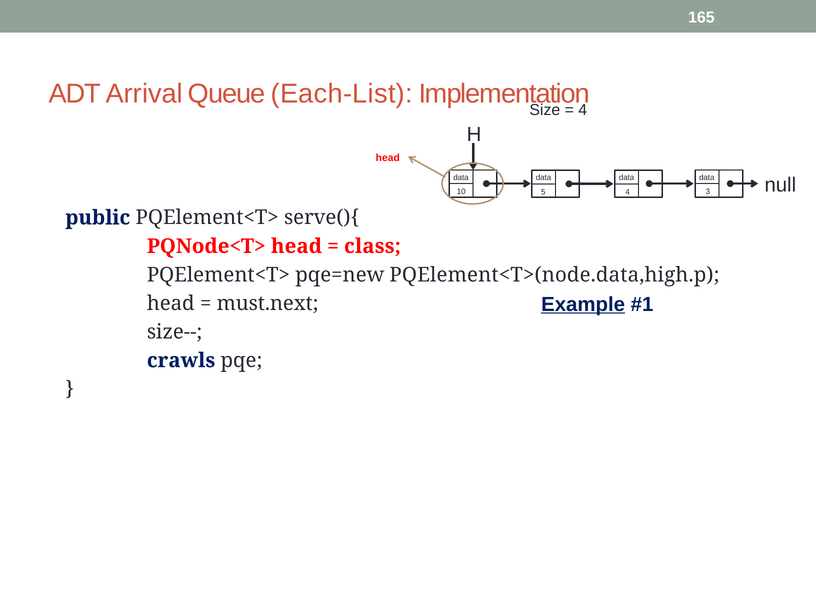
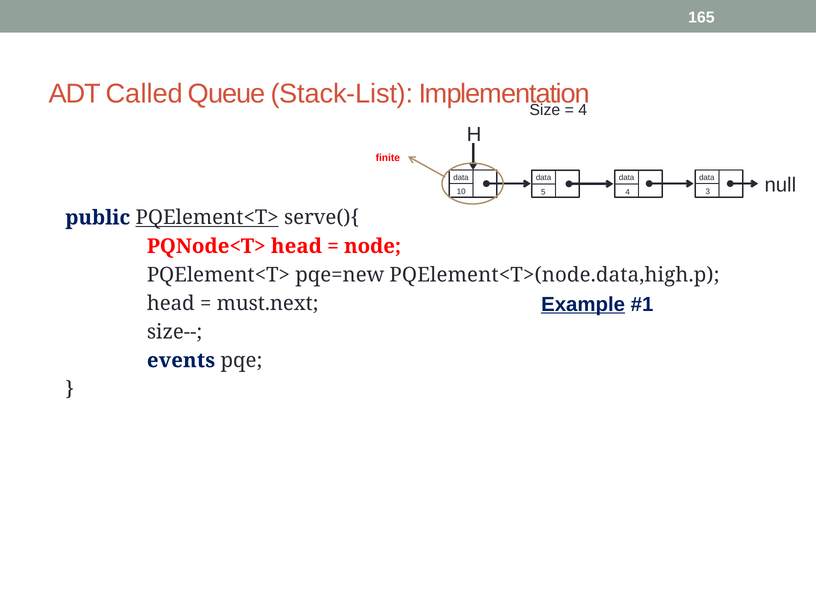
Arrival: Arrival -> Called
Each-List: Each-List -> Stack-List
head at (388, 158): head -> finite
PQElement<T> at (207, 218) underline: none -> present
class: class -> node
crawls: crawls -> events
